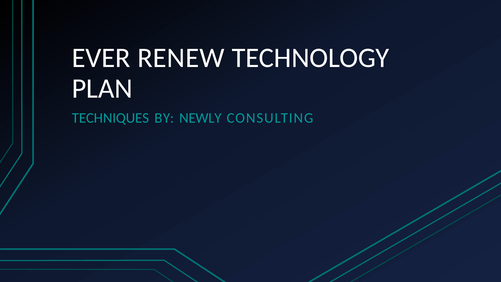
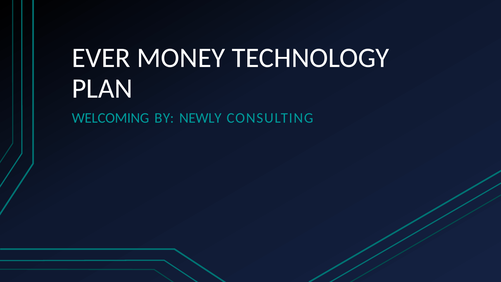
RENEW: RENEW -> MONEY
TECHNIQUES: TECHNIQUES -> WELCOMING
